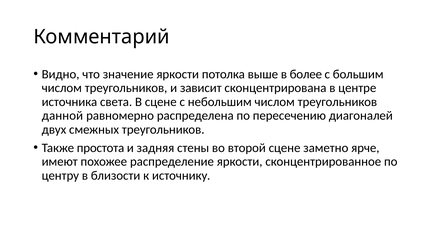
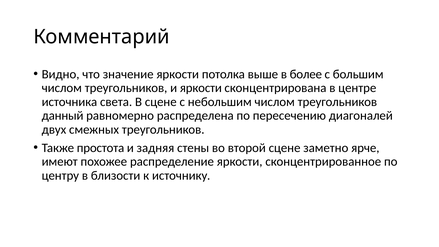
и зависит: зависит -> яркости
данной: данной -> данный
